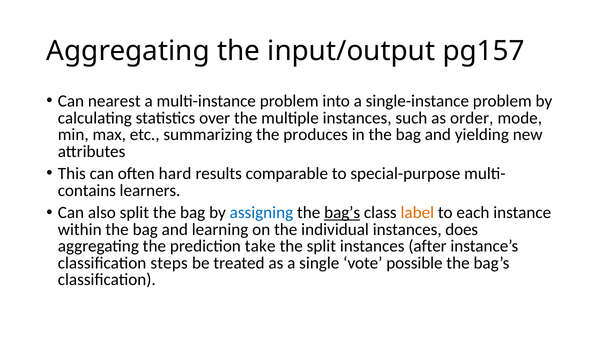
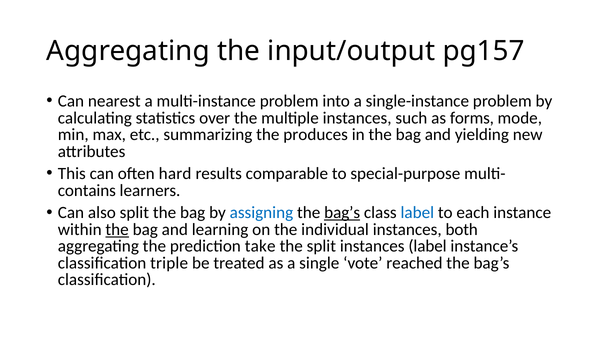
order: order -> forms
label at (417, 213) colour: orange -> blue
the at (117, 229) underline: none -> present
does: does -> both
instances after: after -> label
steps: steps -> triple
possible: possible -> reached
